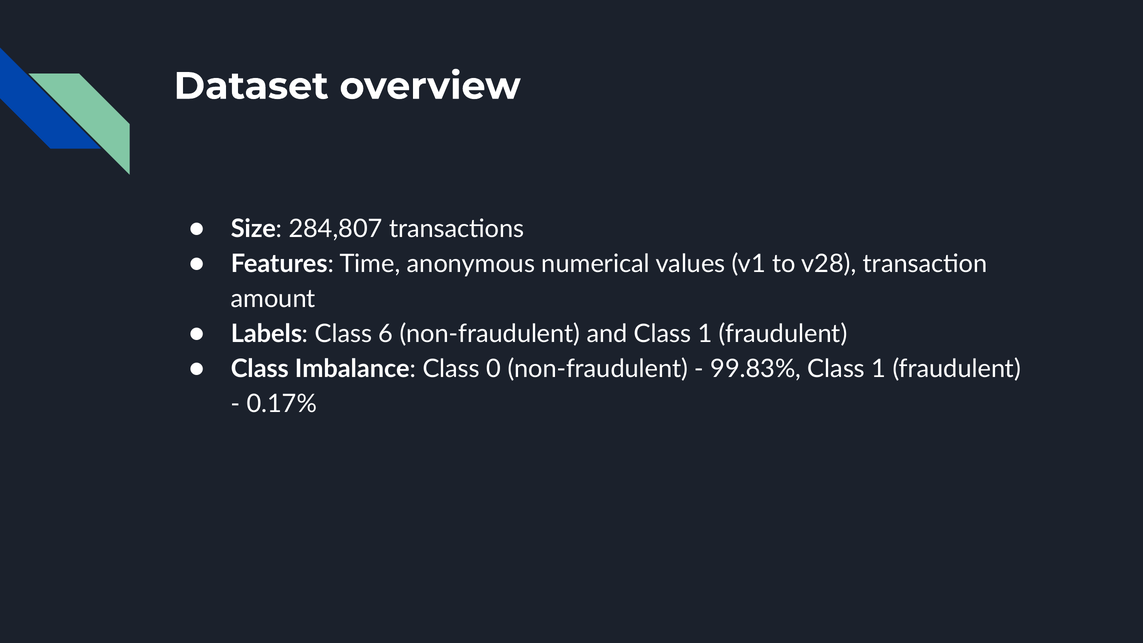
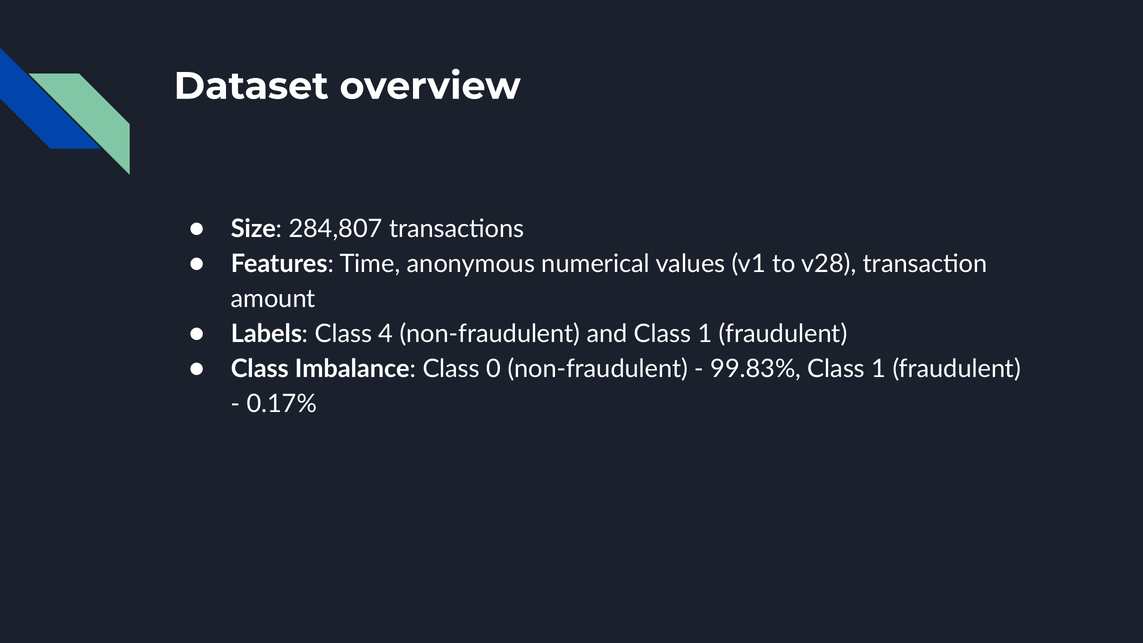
6: 6 -> 4
